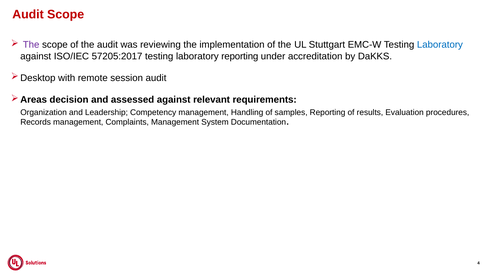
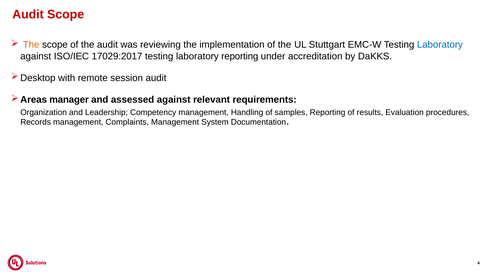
The at (31, 45) colour: purple -> orange
57205:2017: 57205:2017 -> 17029:2017
decision: decision -> manager
